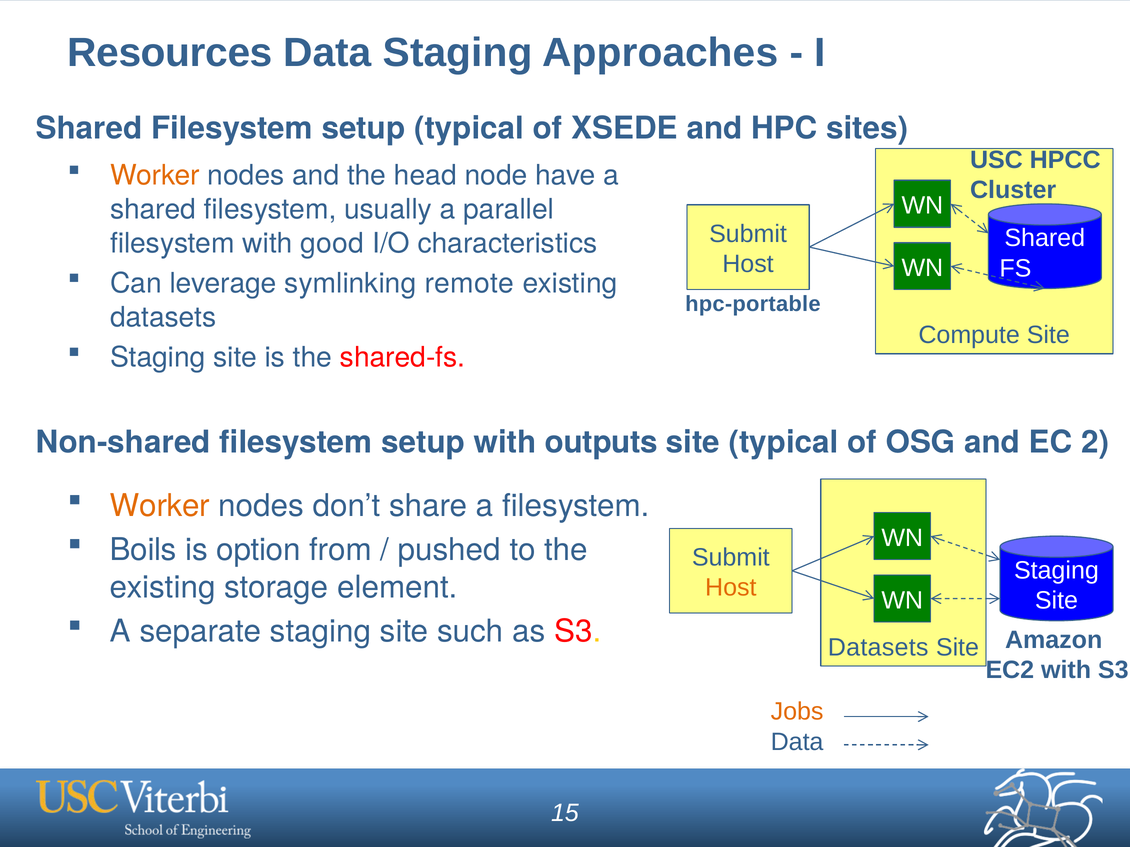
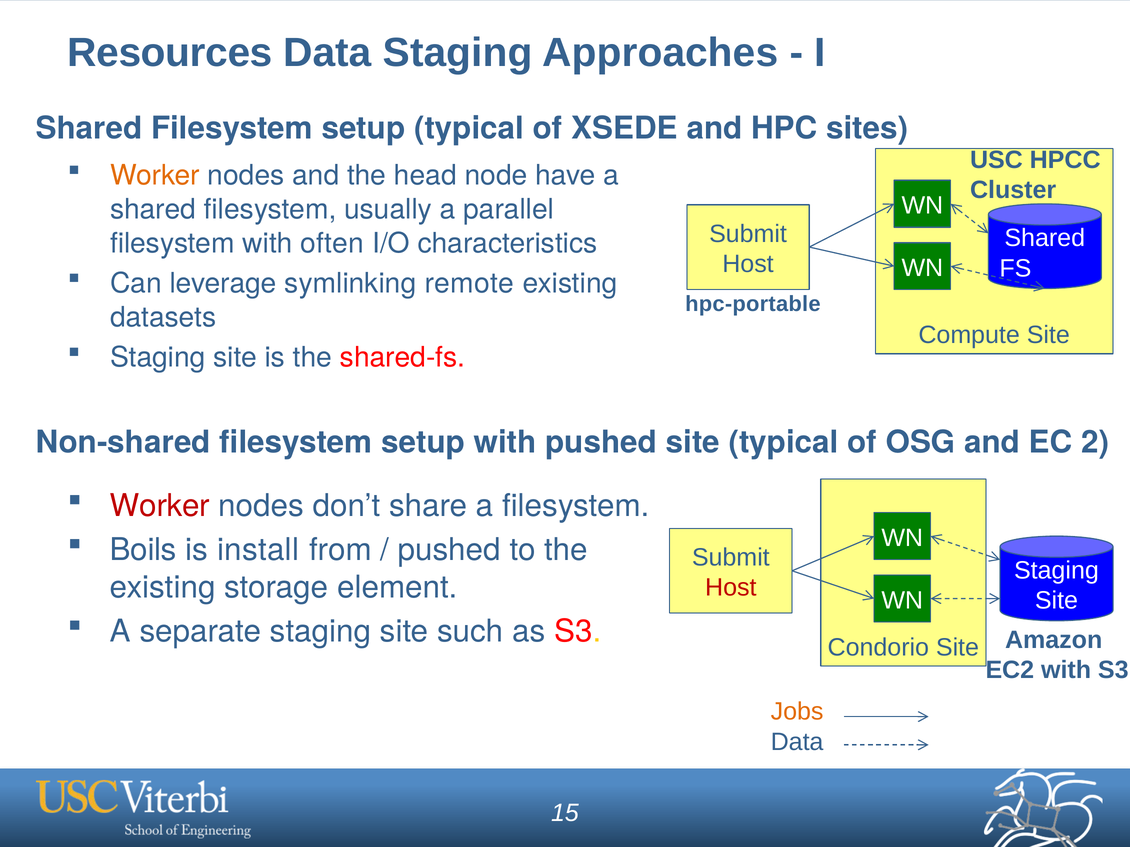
good: good -> often
with outputs: outputs -> pushed
Worker at (160, 506) colour: orange -> red
option: option -> install
Host at (731, 588) colour: orange -> red
S3 Datasets: Datasets -> Condorio
